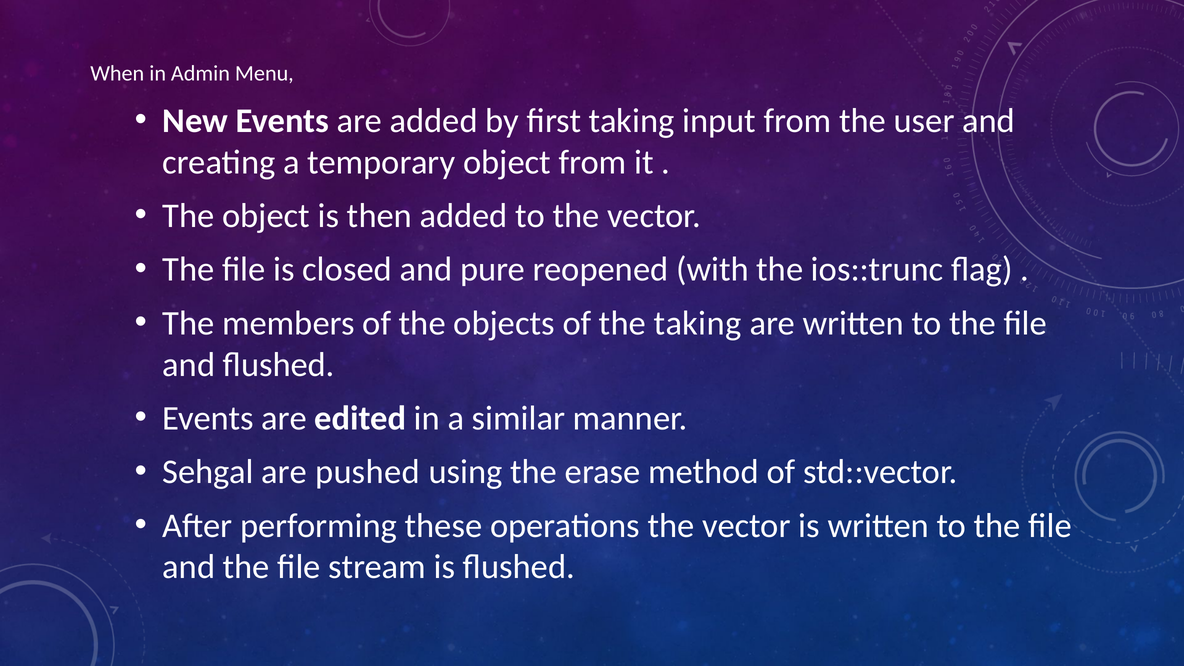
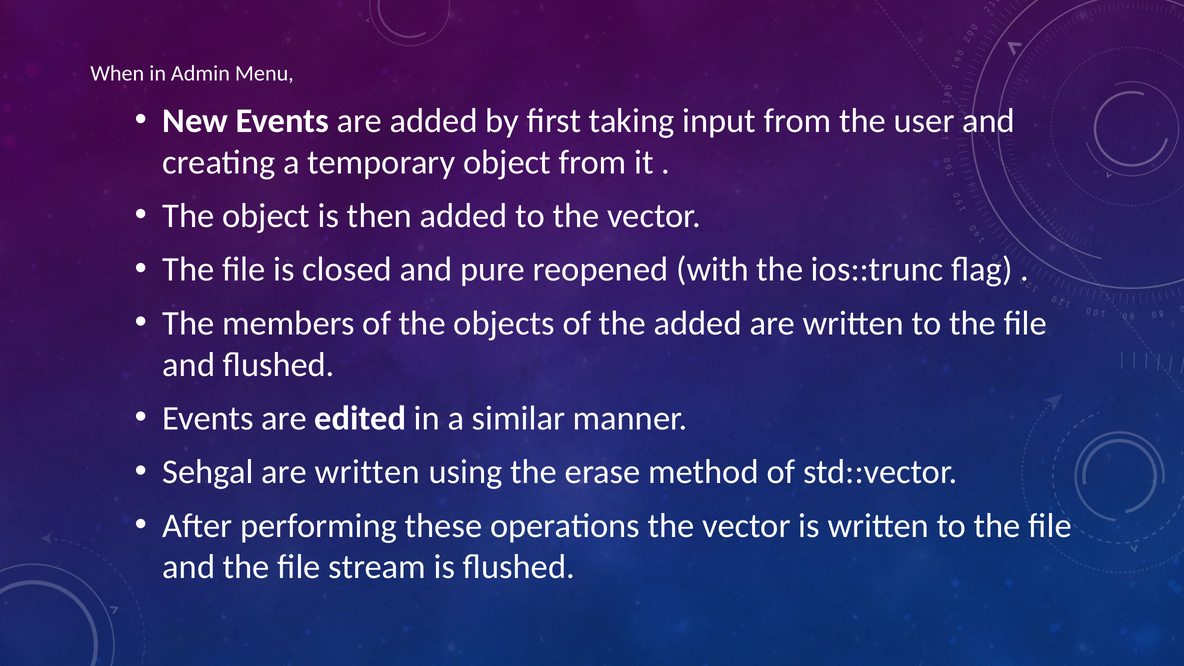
the taking: taking -> added
pushed at (367, 472): pushed -> written
